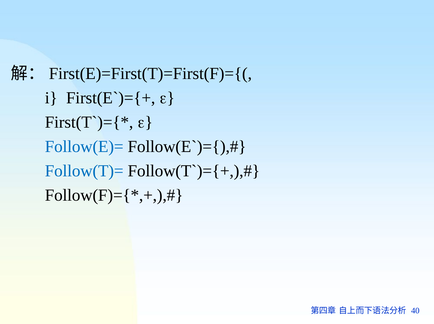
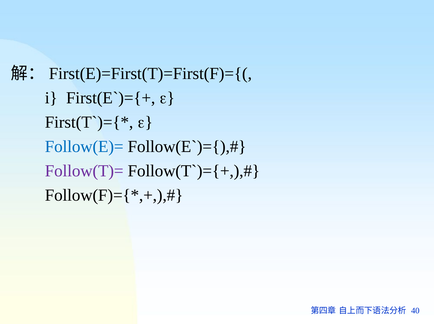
Follow(T)= colour: blue -> purple
